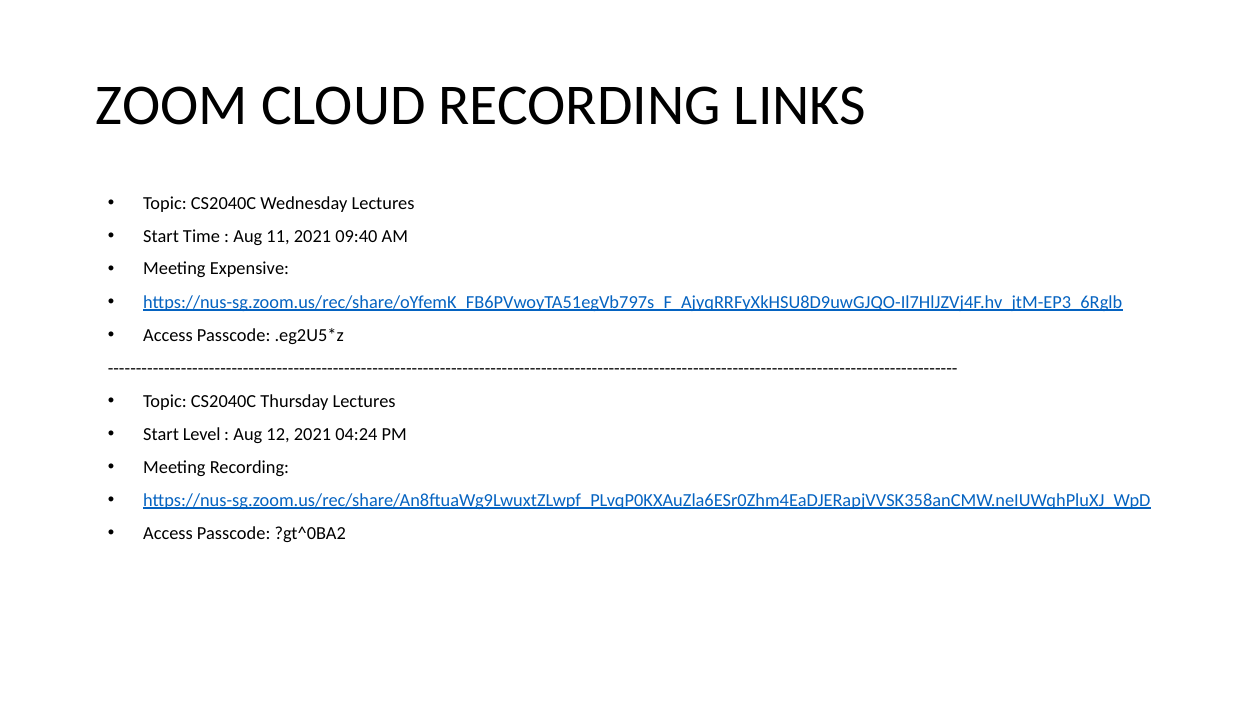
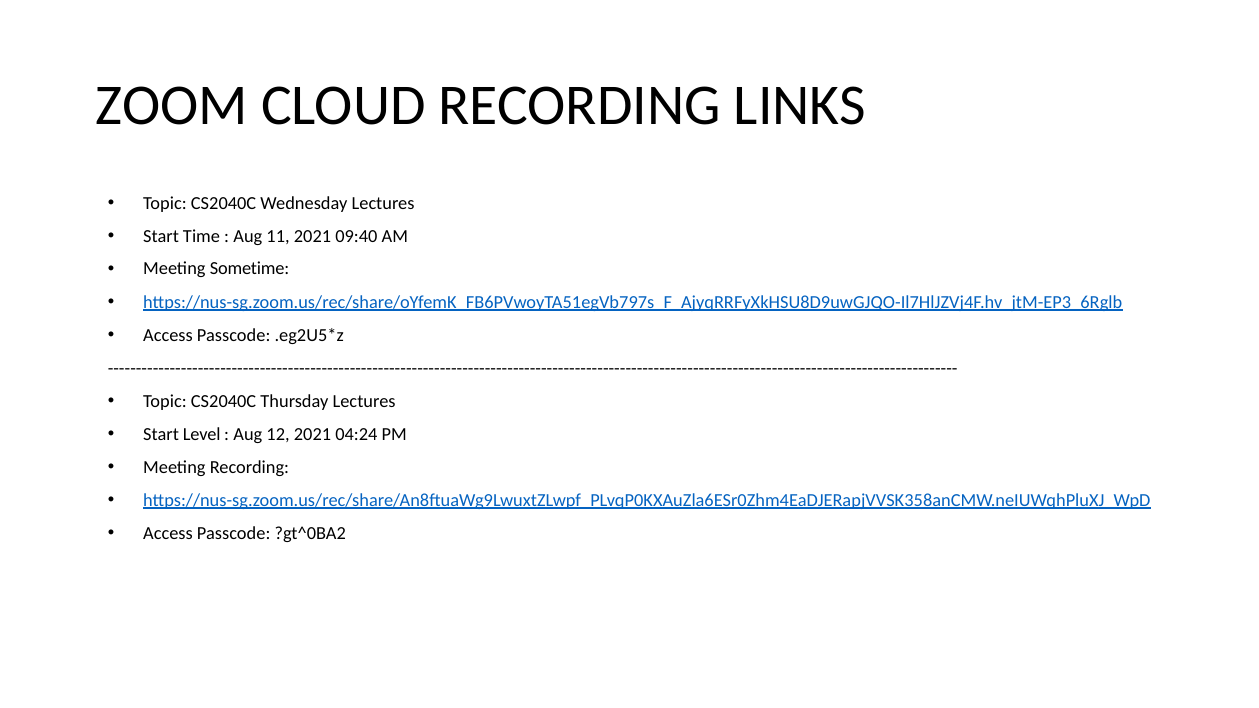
Expensive: Expensive -> Sometime
